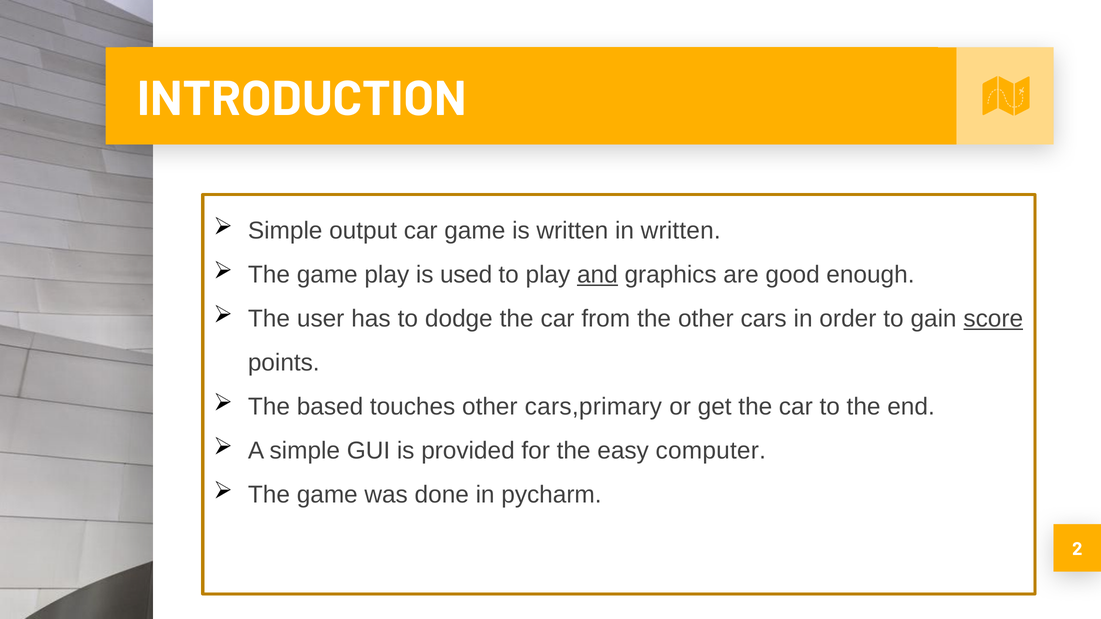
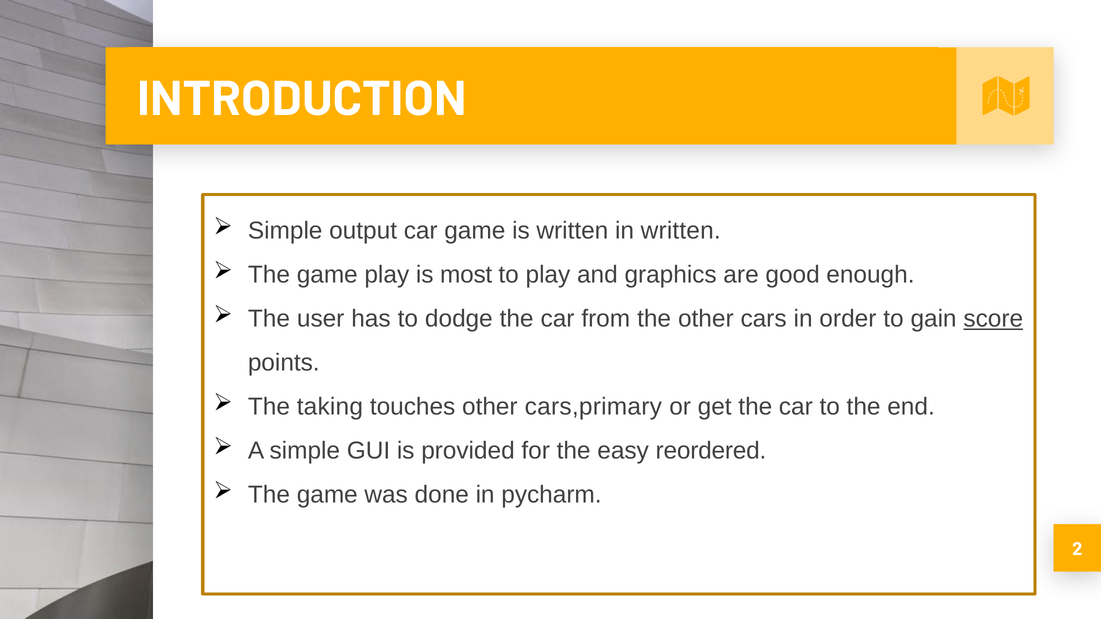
used: used -> most
and underline: present -> none
based: based -> taking
computer: computer -> reordered
